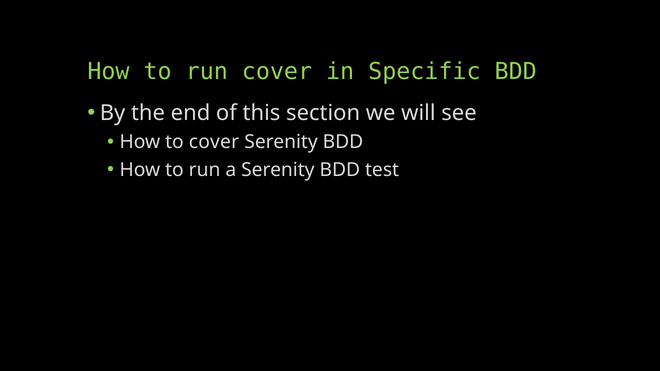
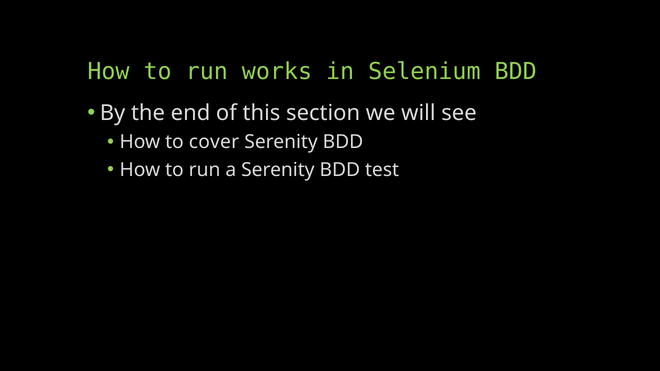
run cover: cover -> works
Specific: Specific -> Selenium
